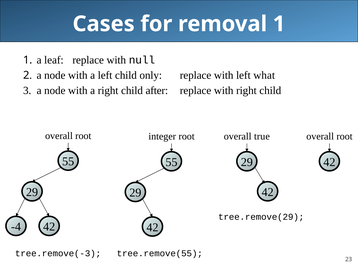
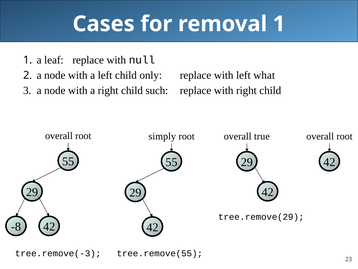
after: after -> such
integer: integer -> simply
-4: -4 -> -8
